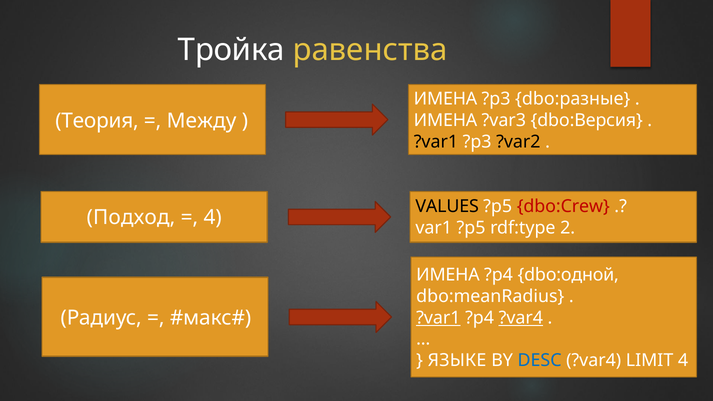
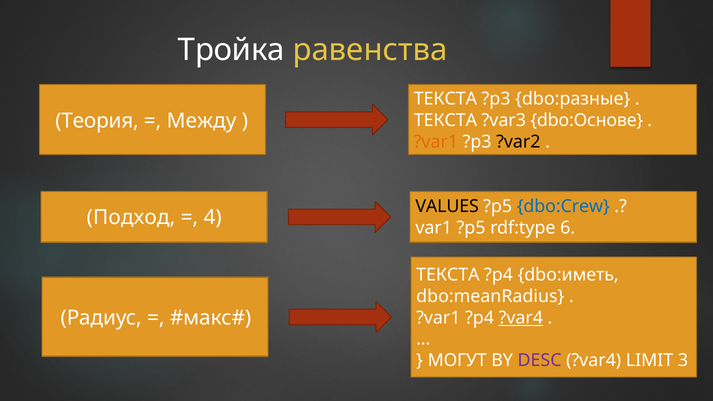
ИМЕНА at (445, 99): ИМЕНА -> ТЕКСТА
ИМЕНА at (445, 120): ИМЕНА -> ТЕКСТА
dbo:Версия: dbo:Версия -> dbo:Основе
?var1 at (436, 142) colour: black -> orange
dbo:Crew colour: red -> blue
2: 2 -> 6
ИМЕНА at (448, 275): ИМЕНА -> ТЕКСТА
dbo:одной: dbo:одной -> dbo:иметь
?var1 at (438, 318) underline: present -> none
ЯЗЫКЕ: ЯЗЫКЕ -> МОГУТ
DESC colour: blue -> purple
LIMIT 4: 4 -> 3
